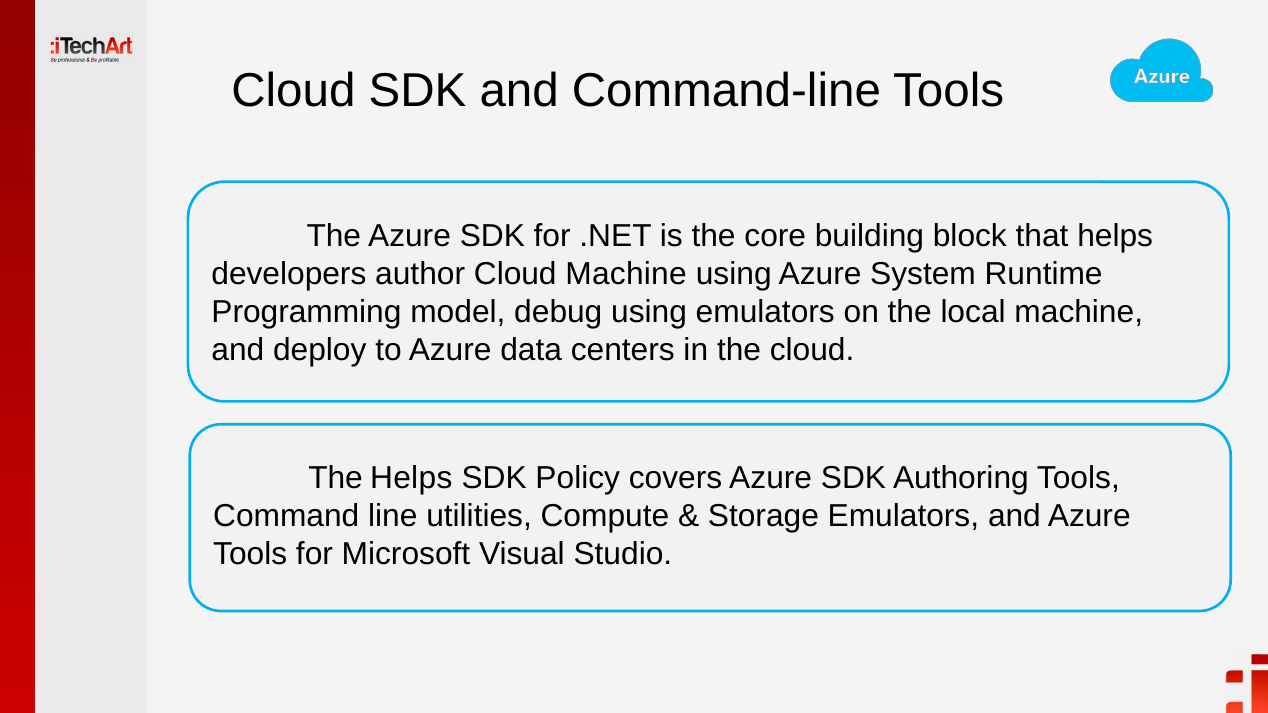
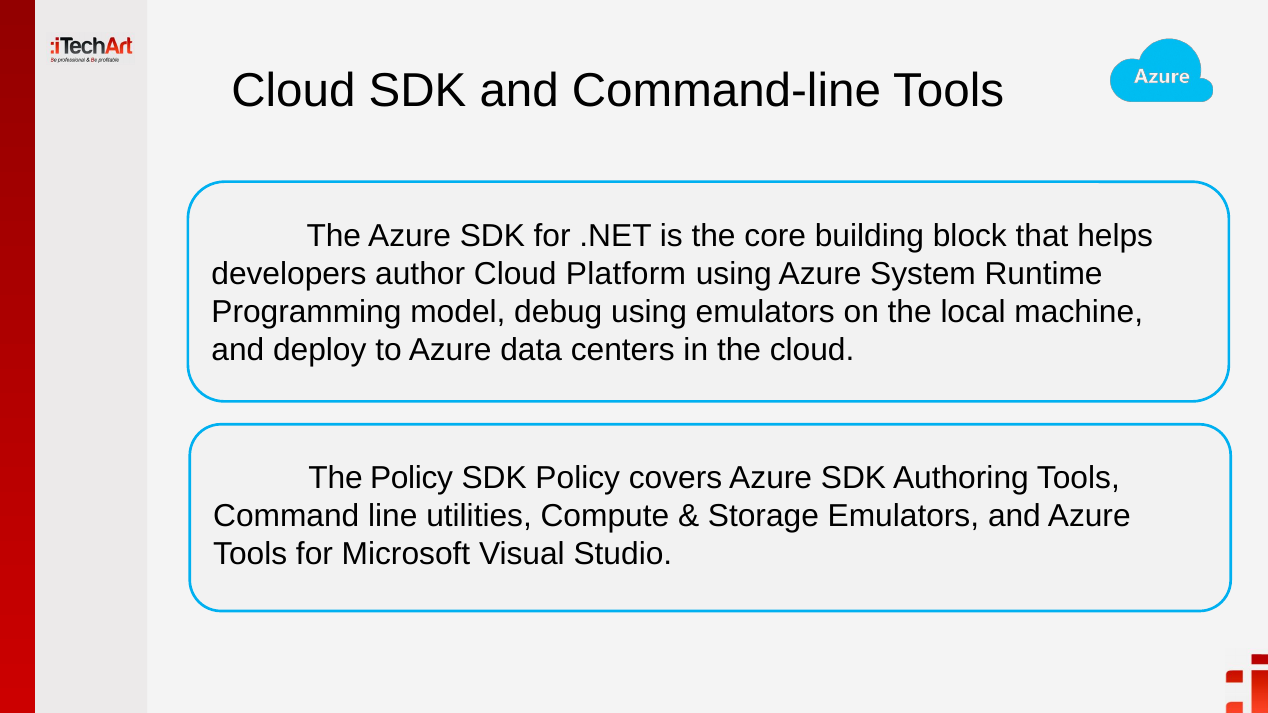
Cloud Machine: Machine -> Platform
The Helps: Helps -> Policy
